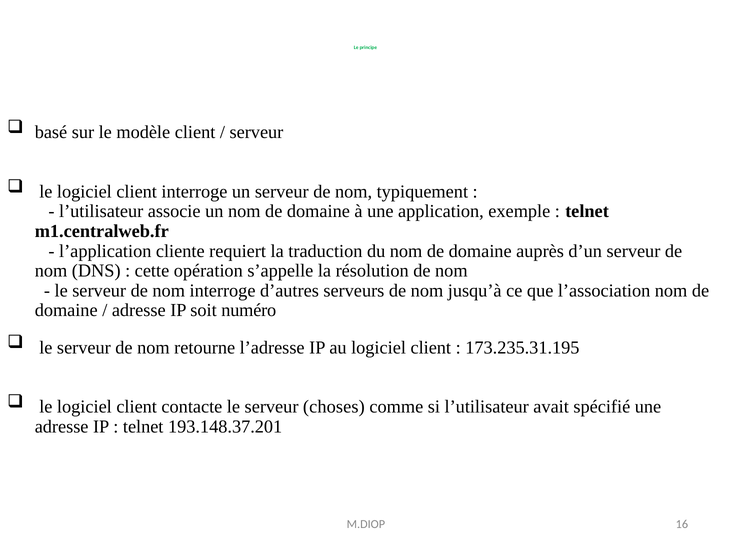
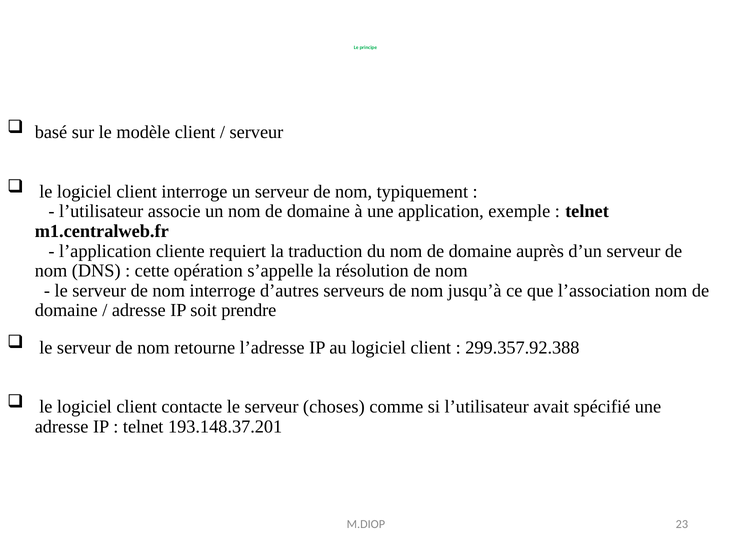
numéro: numéro -> prendre
173.235.31.195: 173.235.31.195 -> 299.357.92.388
16: 16 -> 23
